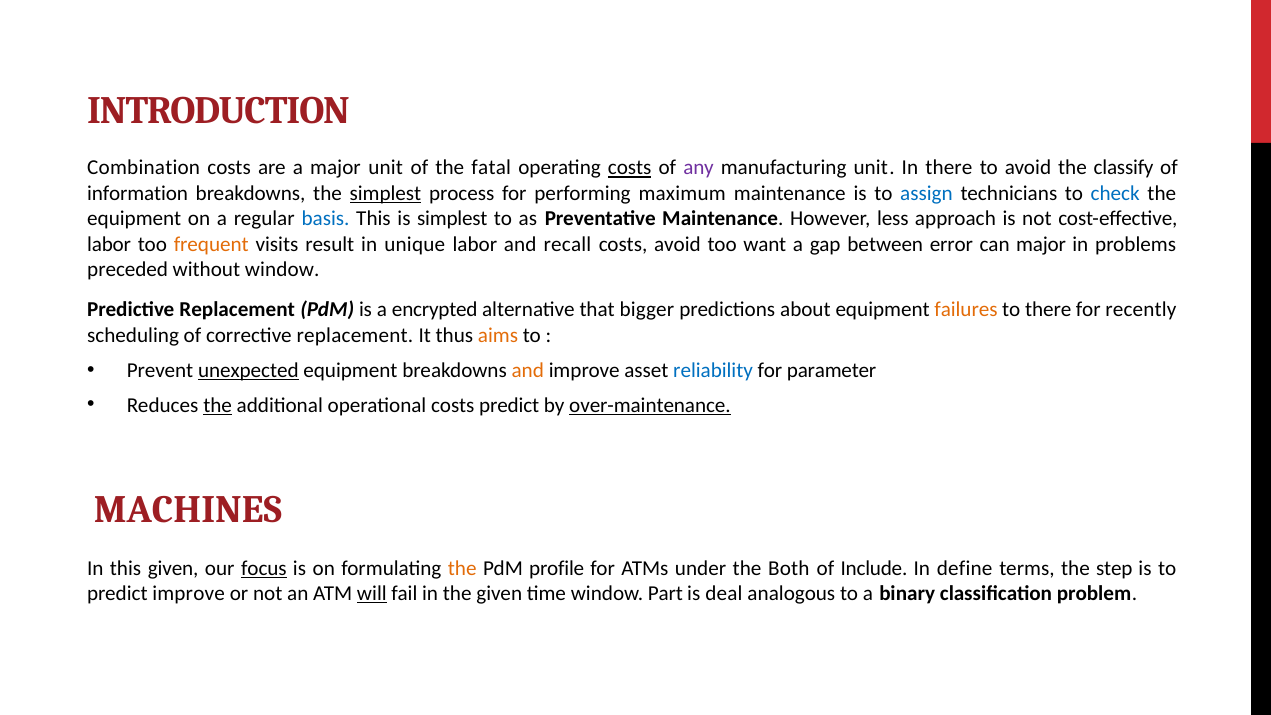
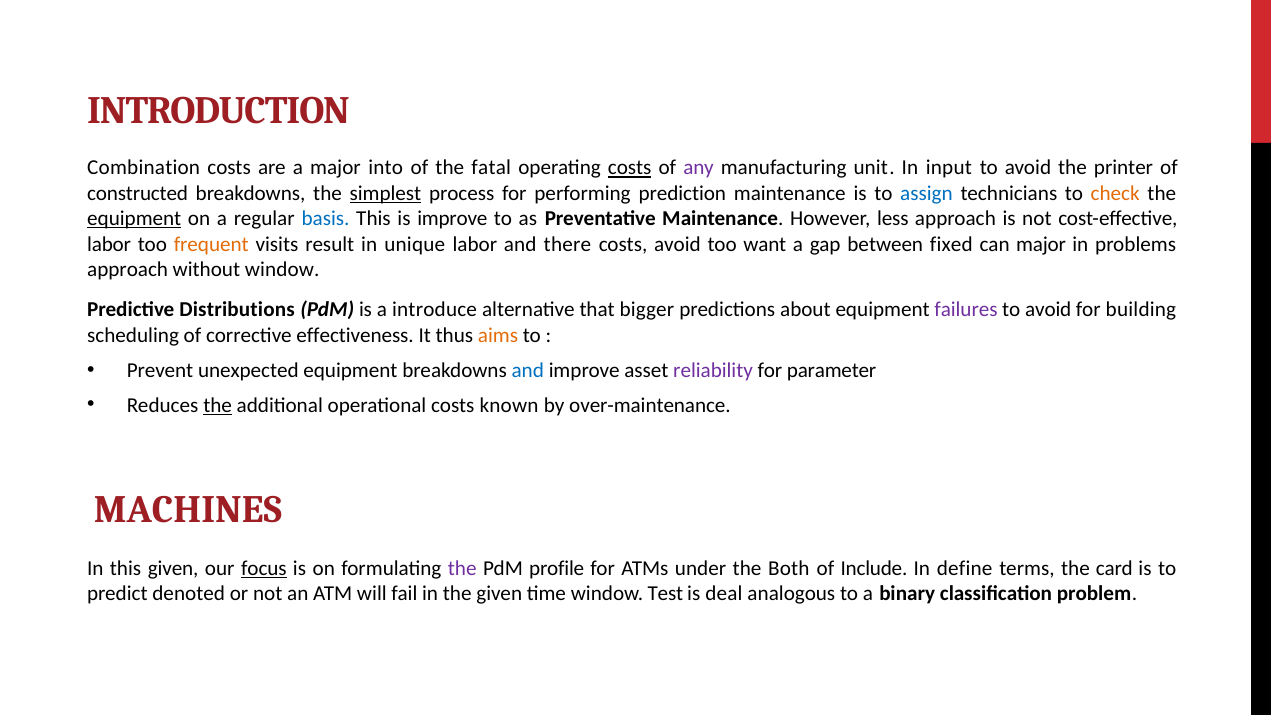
major unit: unit -> into
In there: there -> input
classify: classify -> printer
information: information -> constructed
maximum: maximum -> prediction
check colour: blue -> orange
equipment at (134, 219) underline: none -> present
is simplest: simplest -> improve
recall: recall -> there
error: error -> fixed
preceded at (128, 269): preceded -> approach
Predictive Replacement: Replacement -> Distributions
encrypted: encrypted -> introduce
failures colour: orange -> purple
there at (1048, 310): there -> avoid
recently: recently -> building
corrective replacement: replacement -> effectiveness
unexpected underline: present -> none
and at (528, 370) colour: orange -> blue
reliability colour: blue -> purple
costs predict: predict -> known
over-maintenance underline: present -> none
the at (462, 568) colour: orange -> purple
step: step -> card
predict improve: improve -> denoted
will underline: present -> none
Part: Part -> Test
